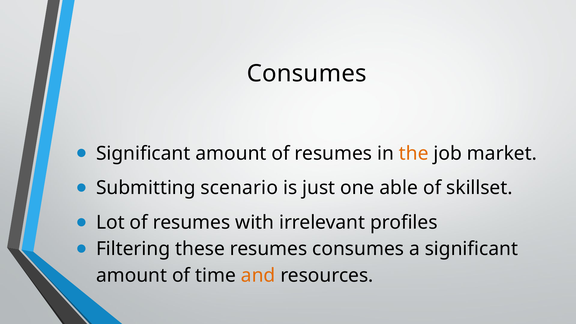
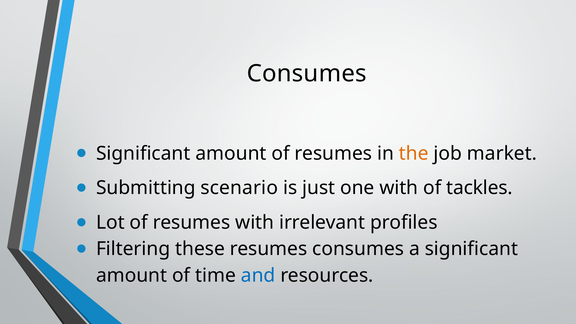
one able: able -> with
skillset: skillset -> tackles
and colour: orange -> blue
